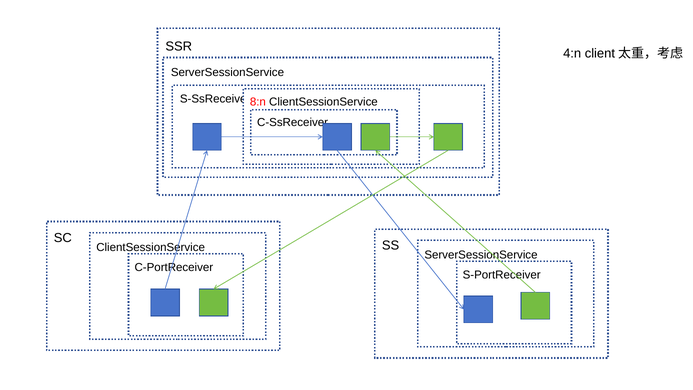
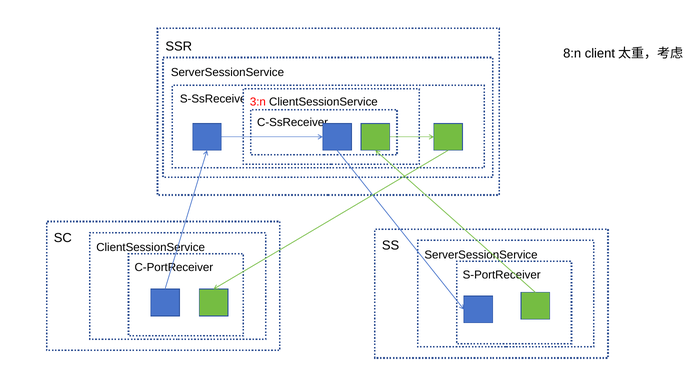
4:n: 4:n -> 8:n
8:n: 8:n -> 3:n
